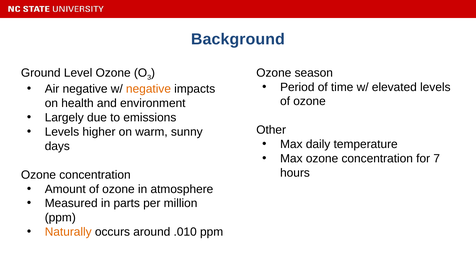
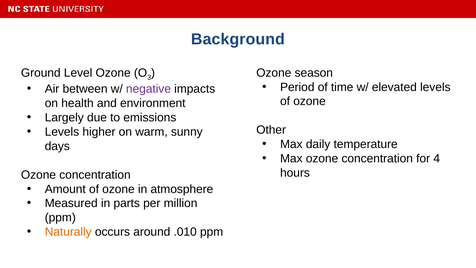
Air negative: negative -> between
negative at (148, 89) colour: orange -> purple
7: 7 -> 4
